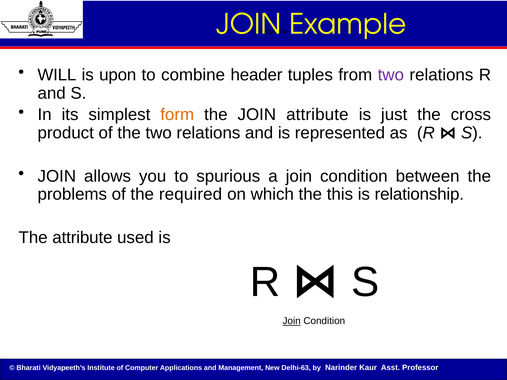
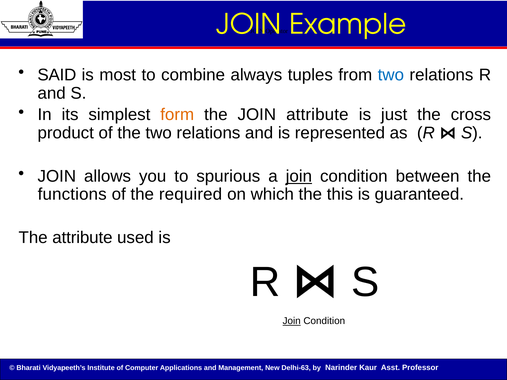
WILL: WILL -> SAID
upon: upon -> most
header: header -> always
two at (391, 75) colour: purple -> blue
join at (299, 176) underline: none -> present
problems: problems -> functions
relationship: relationship -> guaranteed
